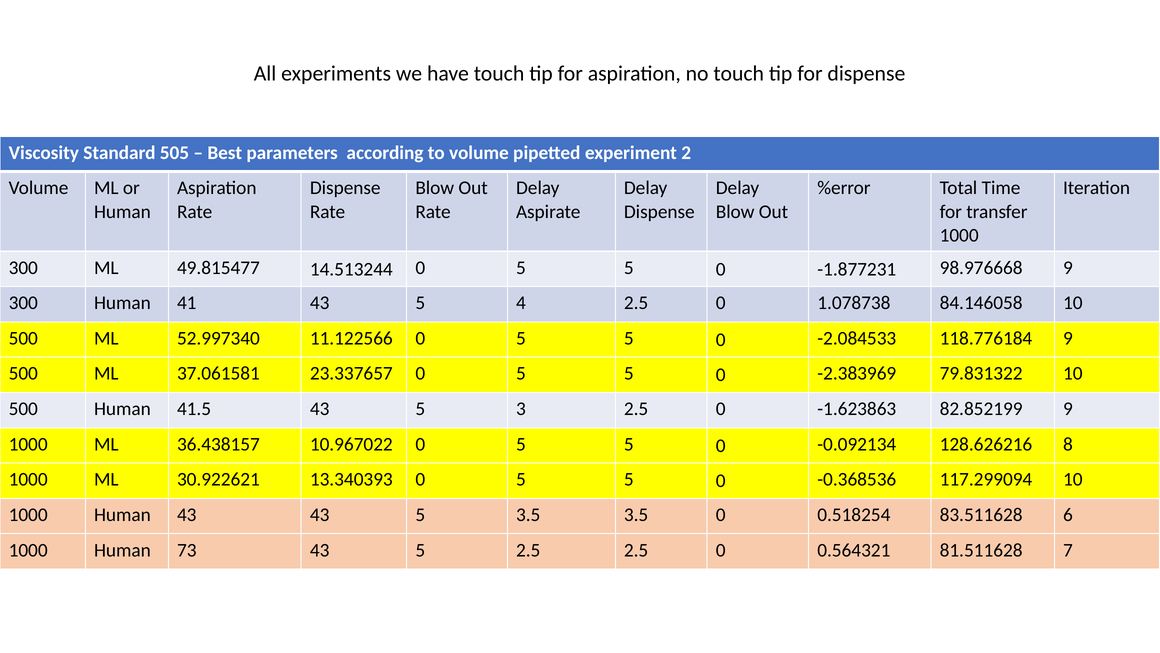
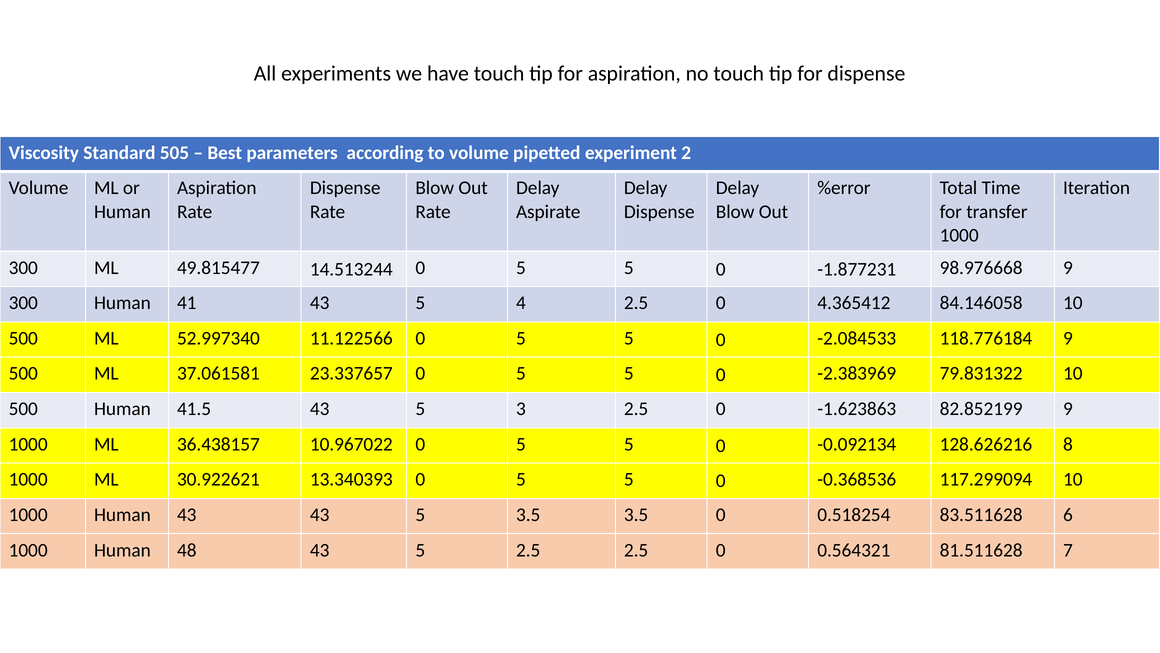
1.078738: 1.078738 -> 4.365412
73: 73 -> 48
